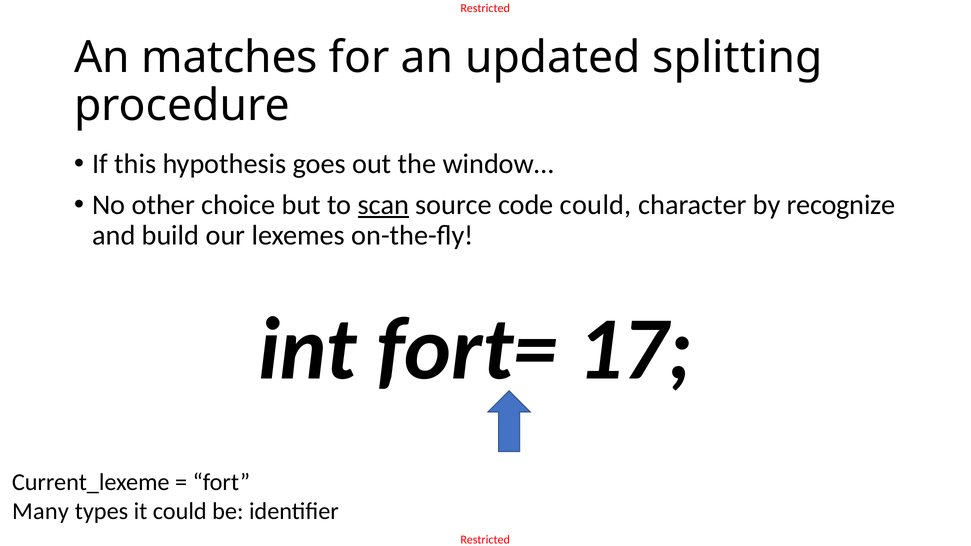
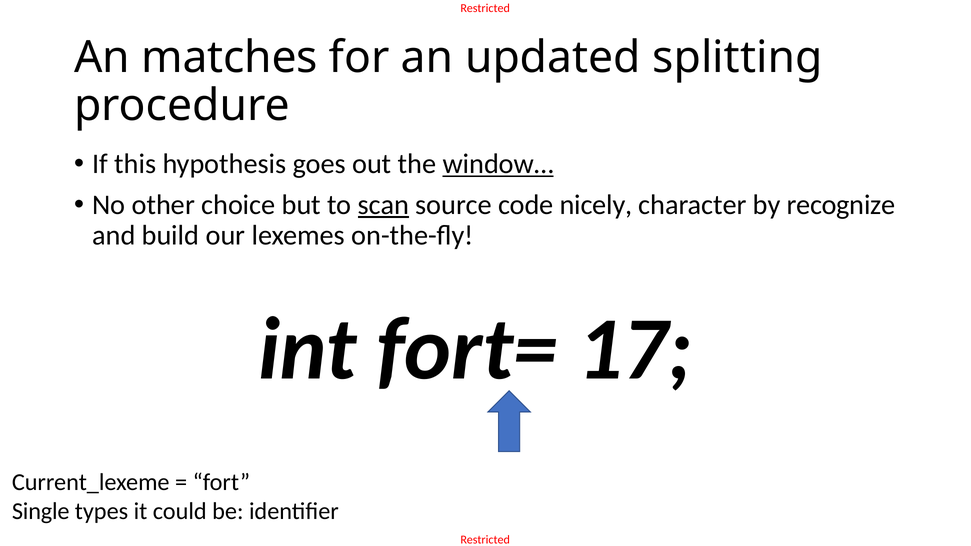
window… underline: none -> present
code could: could -> nicely
Many: Many -> Single
